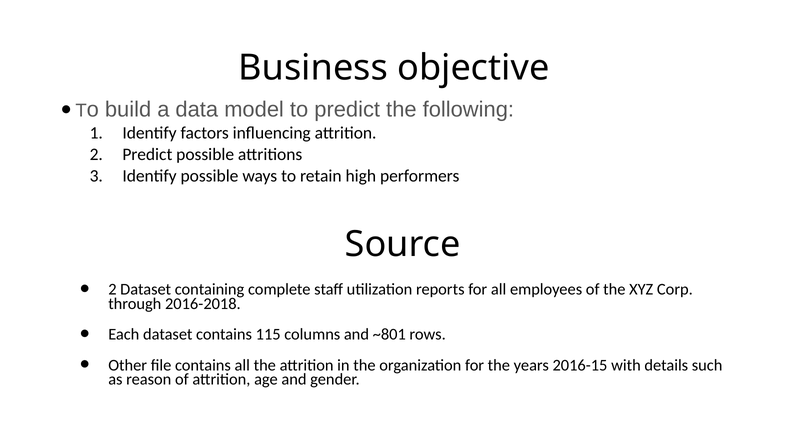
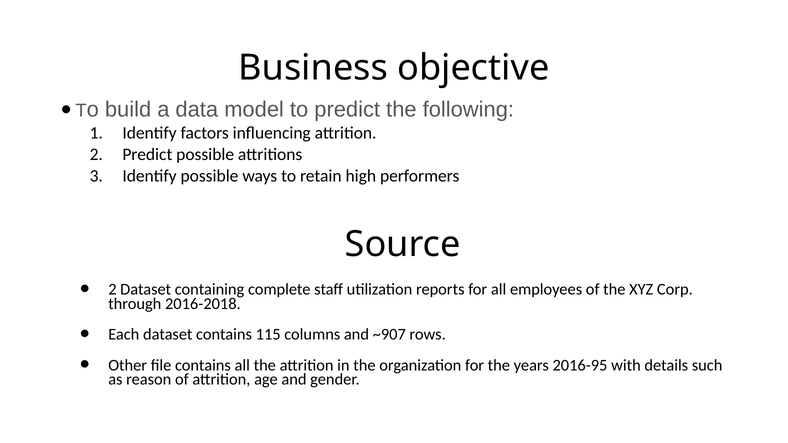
~801: ~801 -> ~907
2016-15: 2016-15 -> 2016-95
